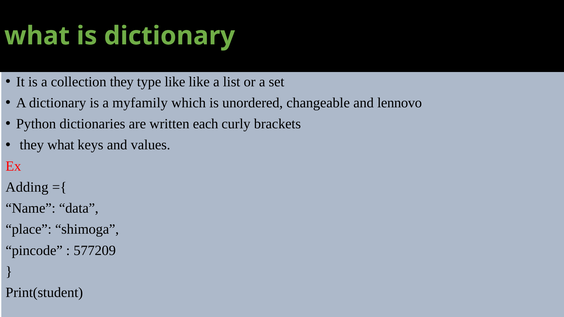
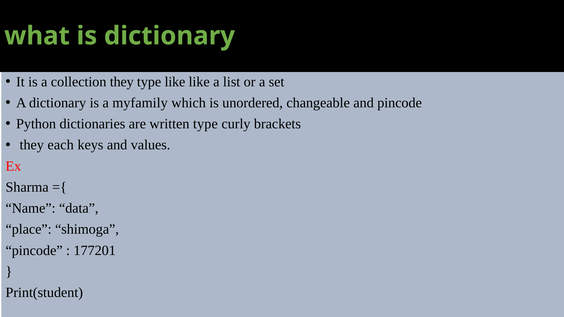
and lennovo: lennovo -> pincode
written each: each -> type
they what: what -> each
Adding: Adding -> Sharma
577209: 577209 -> 177201
